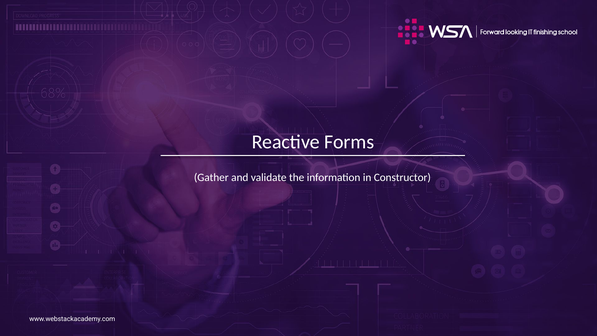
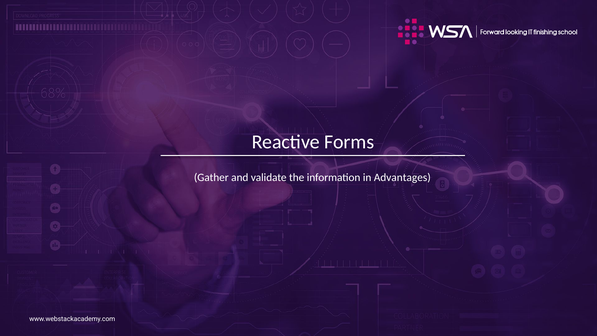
Constructor: Constructor -> Advantages
